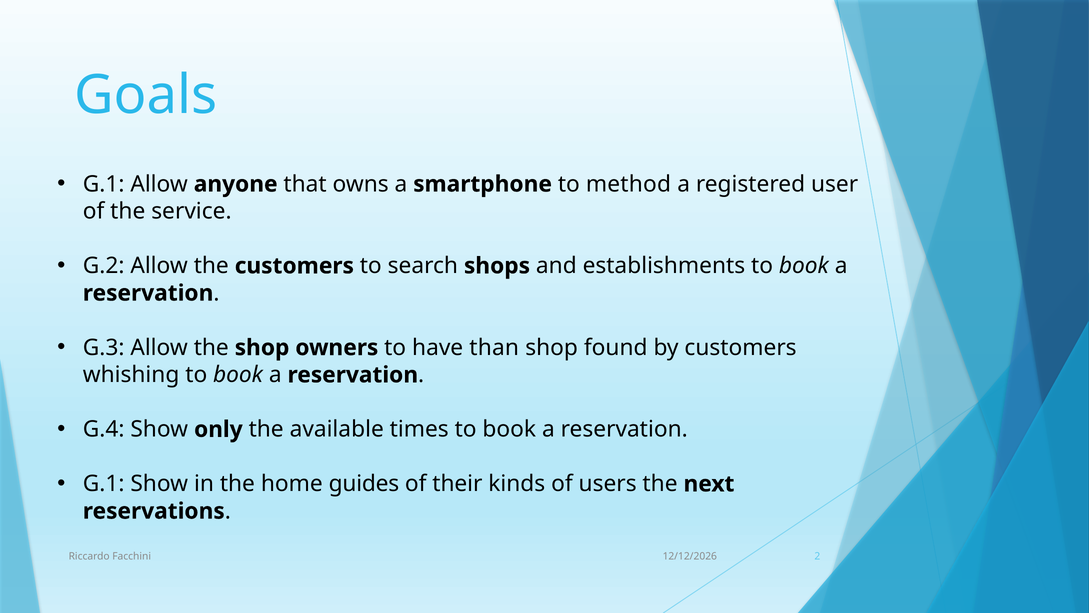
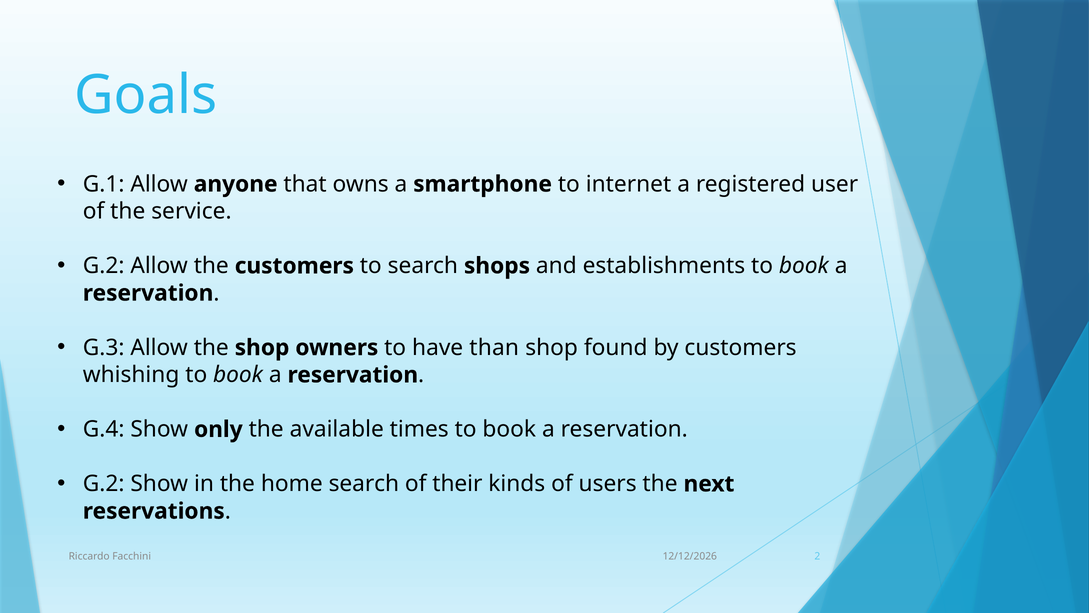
method: method -> internet
G.1 at (104, 484): G.1 -> G.2
home guides: guides -> search
